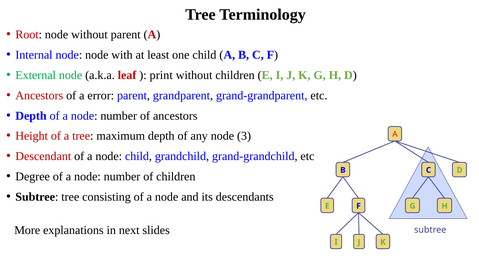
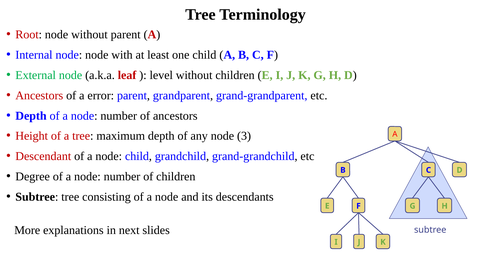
print: print -> level
